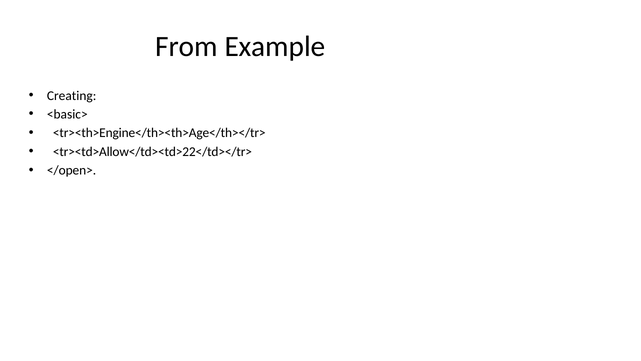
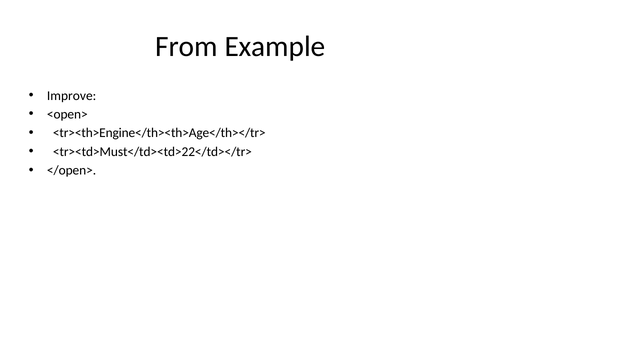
Creating: Creating -> Improve
<basic>: <basic> -> <open>
<tr><td>Allow</td><td>22</td></tr>: <tr><td>Allow</td><td>22</td></tr> -> <tr><td>Must</td><td>22</td></tr>
